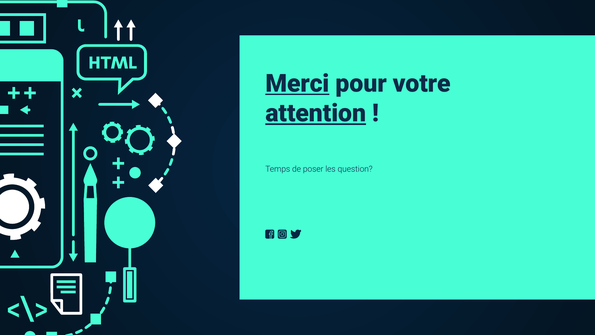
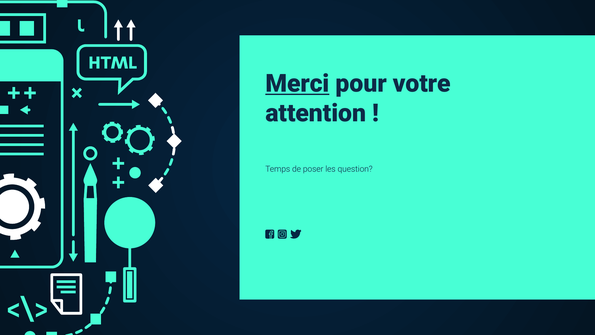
attention underline: present -> none
